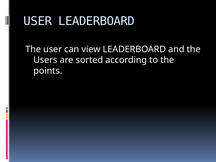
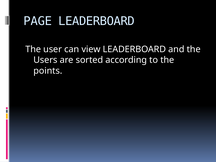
USER at (38, 21): USER -> PAGE
